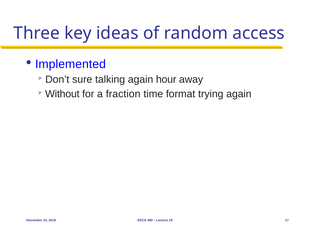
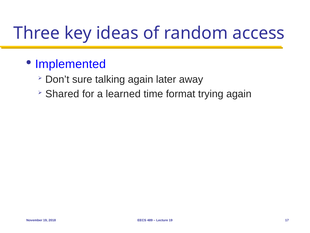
hour: hour -> later
Without: Without -> Shared
fraction: fraction -> learned
